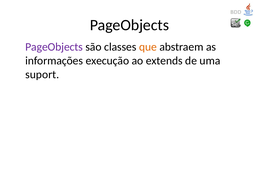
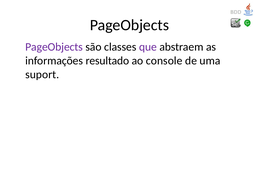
que colour: orange -> purple
execução: execução -> resultado
extends: extends -> console
